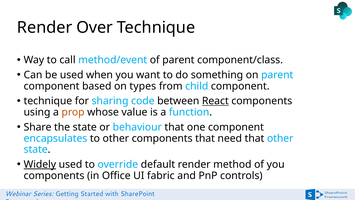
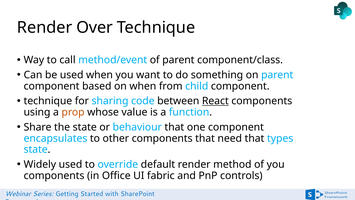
on types: types -> when
that other: other -> types
Widely underline: present -> none
